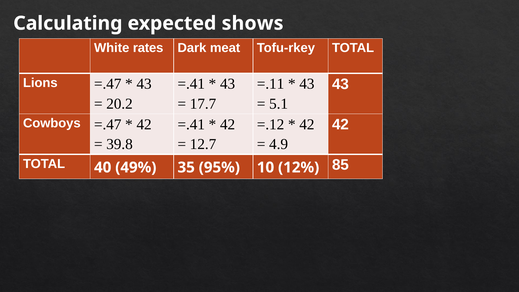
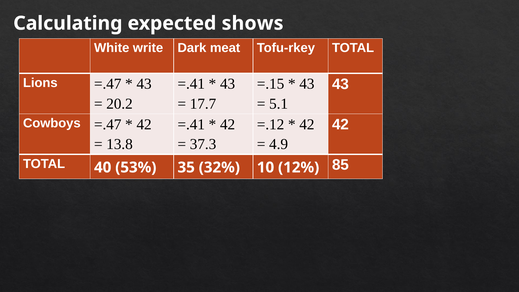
rates: rates -> write
=.11: =.11 -> =.15
39.8: 39.8 -> 13.8
12.7: 12.7 -> 37.3
49%: 49% -> 53%
95%: 95% -> 32%
